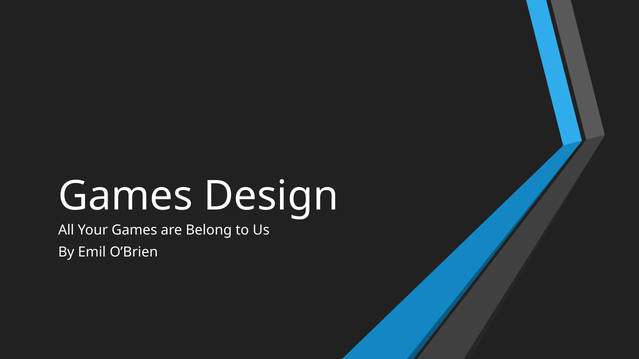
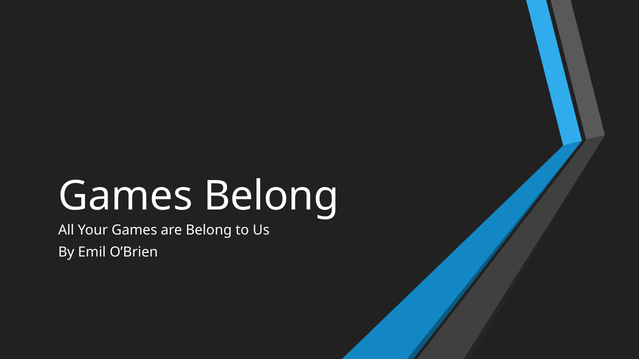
Games Design: Design -> Belong
